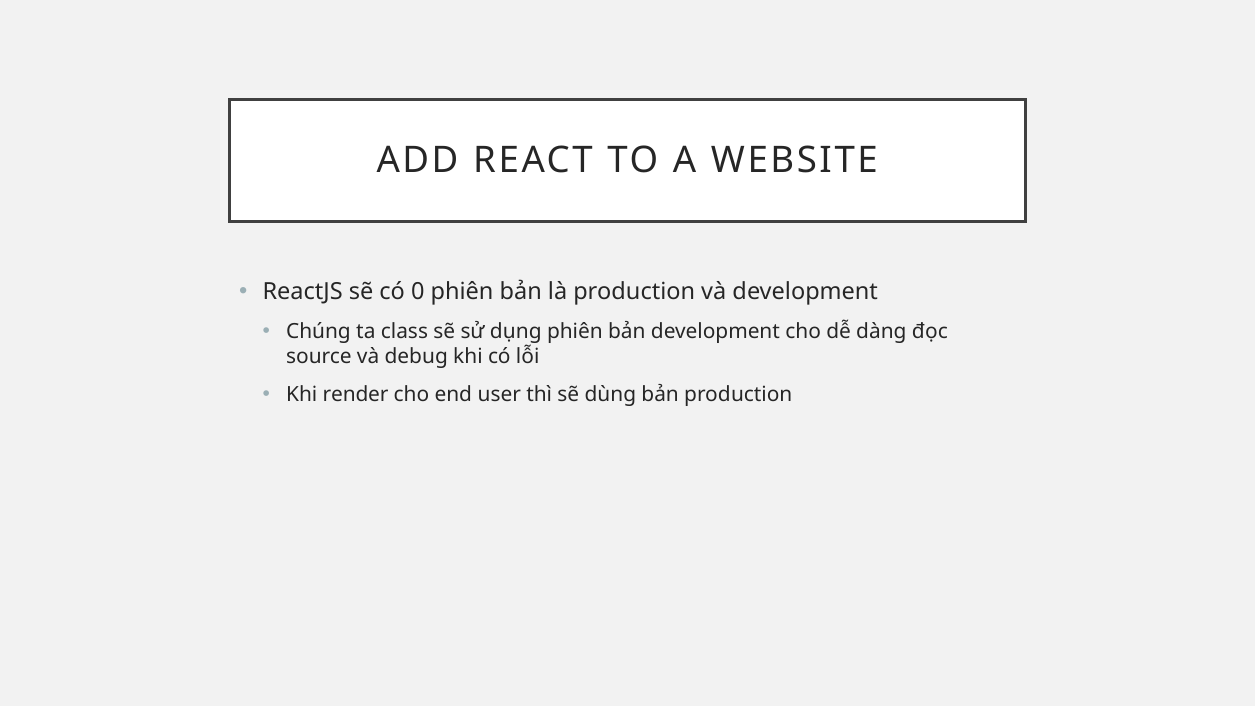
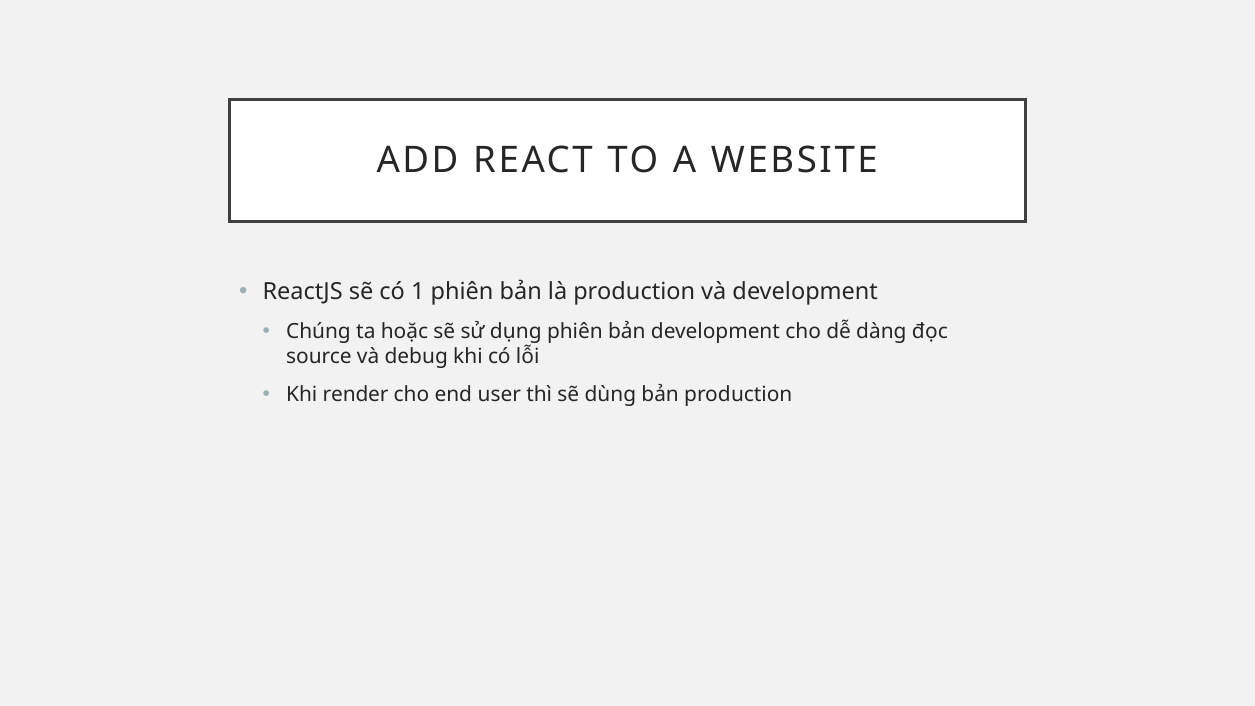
0: 0 -> 1
class: class -> hoặc
